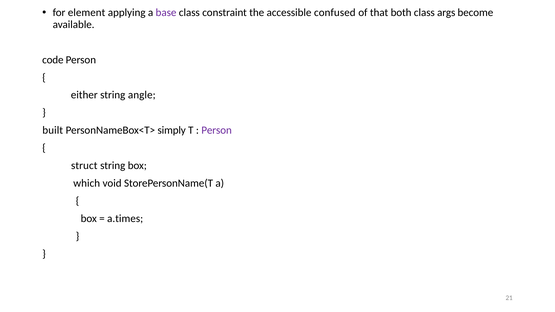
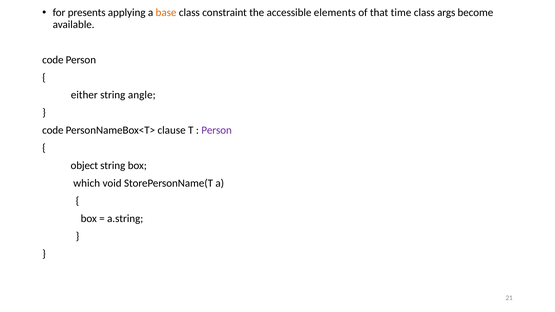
element: element -> presents
base colour: purple -> orange
confused: confused -> elements
both: both -> time
built at (53, 130): built -> code
simply: simply -> clause
struct: struct -> object
a.times: a.times -> a.string
